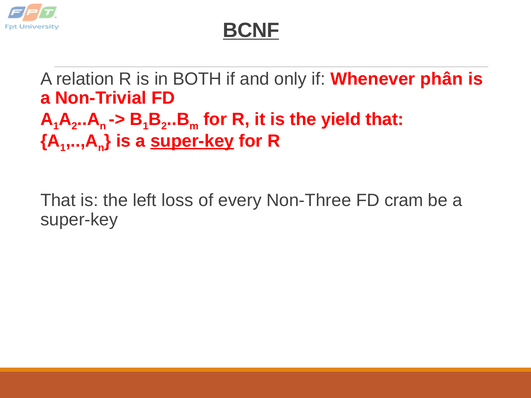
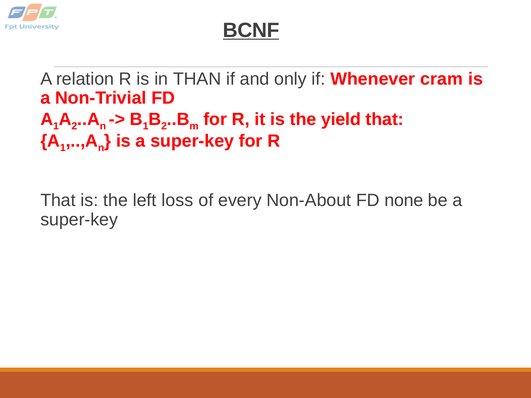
BOTH: BOTH -> THAN
phân: phân -> cram
super-key at (192, 141) underline: present -> none
Non-Three: Non-Three -> Non-About
cram: cram -> none
